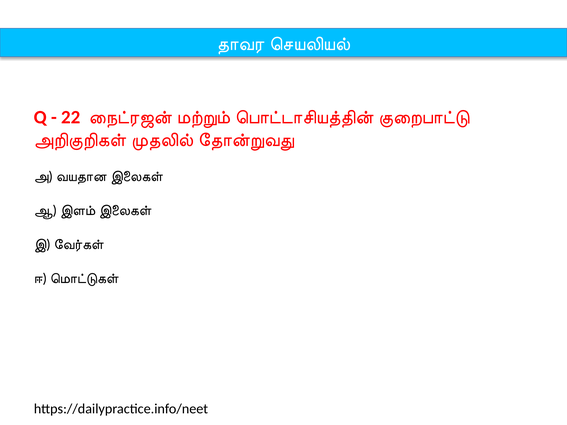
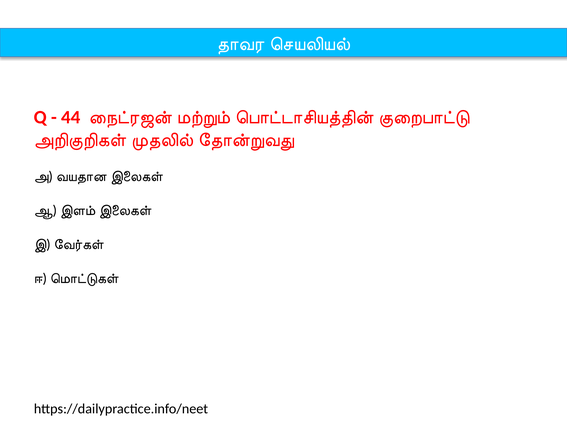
22: 22 -> 44
